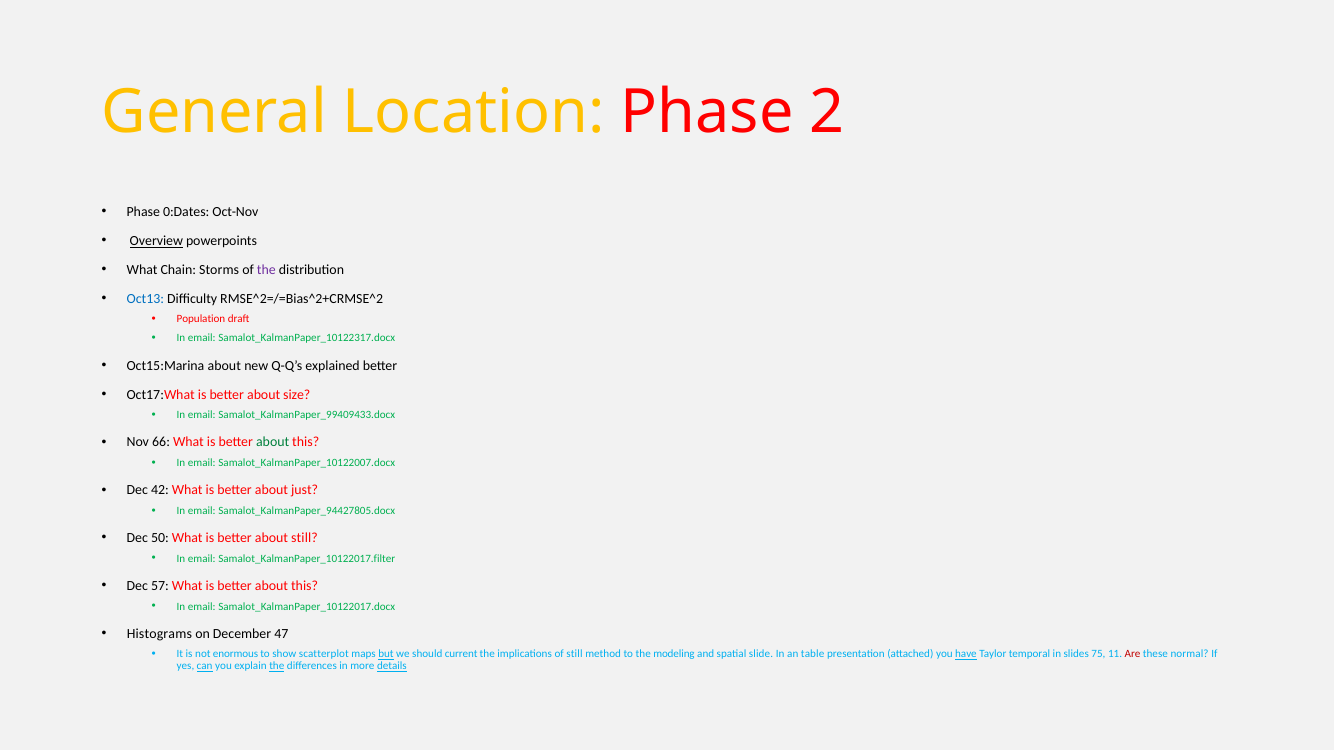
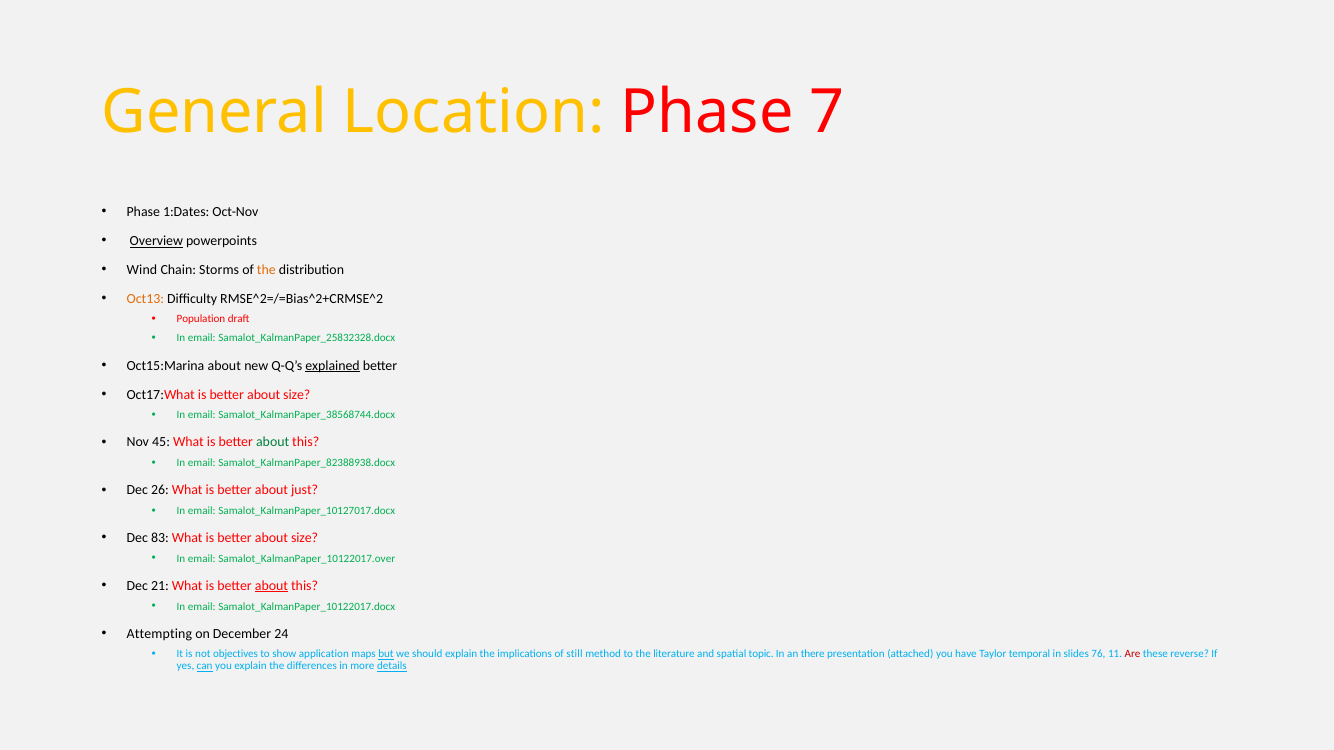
2: 2 -> 7
0:Dates: 0:Dates -> 1:Dates
What at (142, 270): What -> Wind
the at (266, 270) colour: purple -> orange
Oct13 colour: blue -> orange
Samalot_KalmanPaper_10122317.docx: Samalot_KalmanPaper_10122317.docx -> Samalot_KalmanPaper_25832328.docx
explained underline: none -> present
Samalot_KalmanPaper_99409433.docx: Samalot_KalmanPaper_99409433.docx -> Samalot_KalmanPaper_38568744.docx
66: 66 -> 45
Samalot_KalmanPaper_10122007.docx: Samalot_KalmanPaper_10122007.docx -> Samalot_KalmanPaper_82388938.docx
42: 42 -> 26
Samalot_KalmanPaper_94427805.docx: Samalot_KalmanPaper_94427805.docx -> Samalot_KalmanPaper_10127017.docx
50: 50 -> 83
still at (304, 538): still -> size
Samalot_KalmanPaper_10122017.filter: Samalot_KalmanPaper_10122017.filter -> Samalot_KalmanPaper_10122017.over
57: 57 -> 21
about at (271, 586) underline: none -> present
Histograms: Histograms -> Attempting
47: 47 -> 24
enormous: enormous -> objectives
scatterplot: scatterplot -> application
should current: current -> explain
modeling: modeling -> literature
slide: slide -> topic
table: table -> there
have underline: present -> none
75: 75 -> 76
normal: normal -> reverse
the at (277, 666) underline: present -> none
